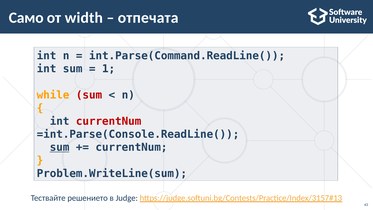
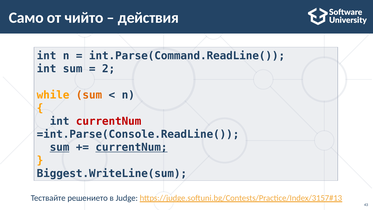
width: width -> чийто
отпечата: отпечата -> действия
1: 1 -> 2
sum at (89, 95) colour: red -> orange
currentNum at (131, 147) underline: none -> present
Problem.WriteLine(sum: Problem.WriteLine(sum -> Biggest.WriteLine(sum
